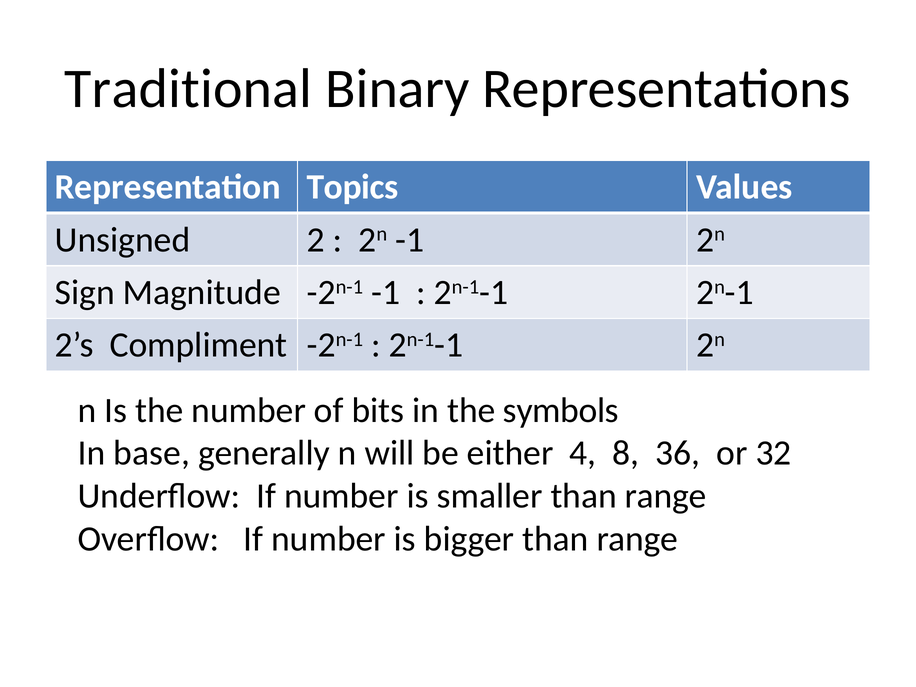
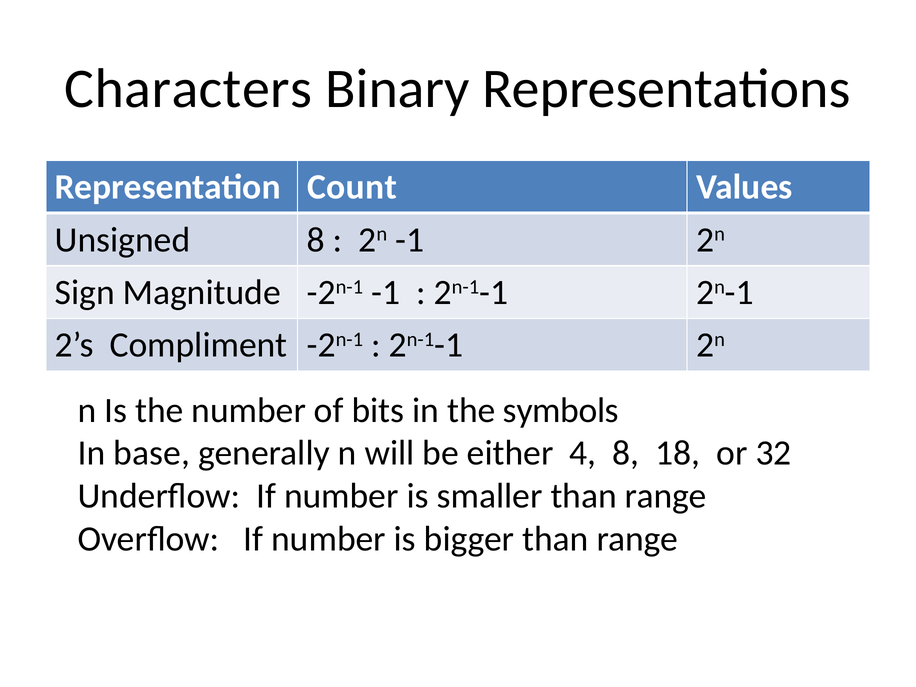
Traditional: Traditional -> Characters
Topics: Topics -> Count
Unsigned 2: 2 -> 8
36: 36 -> 18
